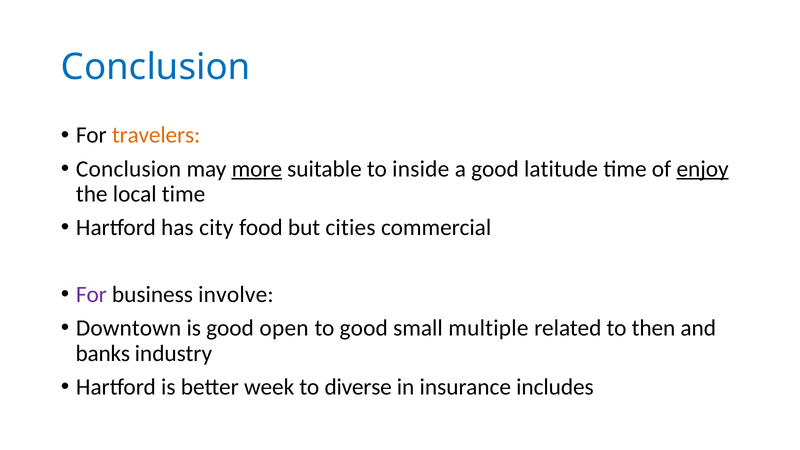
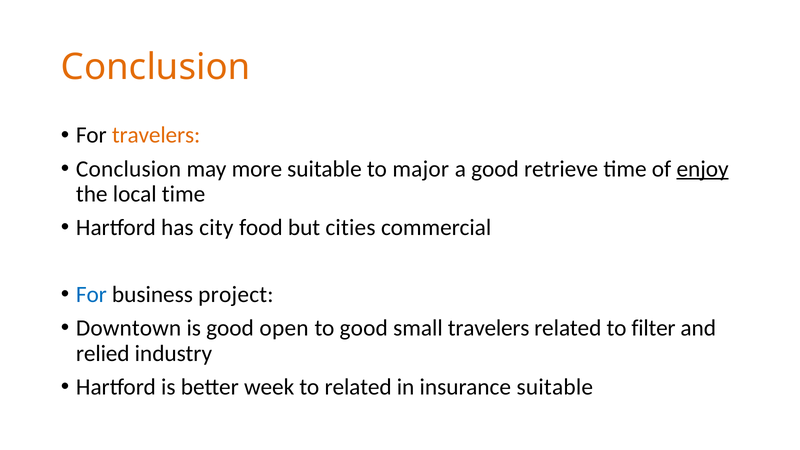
Conclusion at (156, 67) colour: blue -> orange
more underline: present -> none
inside: inside -> major
latitude: latitude -> retrieve
For at (91, 295) colour: purple -> blue
involve: involve -> project
small multiple: multiple -> travelers
then: then -> filter
banks: banks -> relied
to diverse: diverse -> related
insurance includes: includes -> suitable
